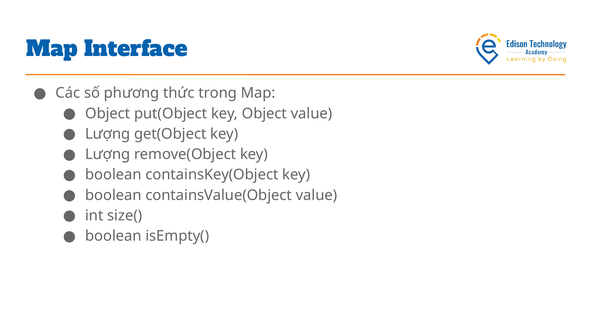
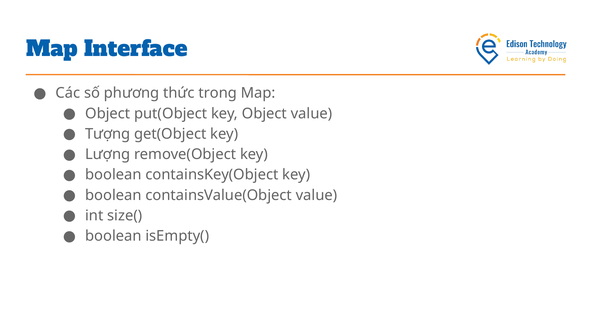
Lượng at (108, 134): Lượng -> Tượng
